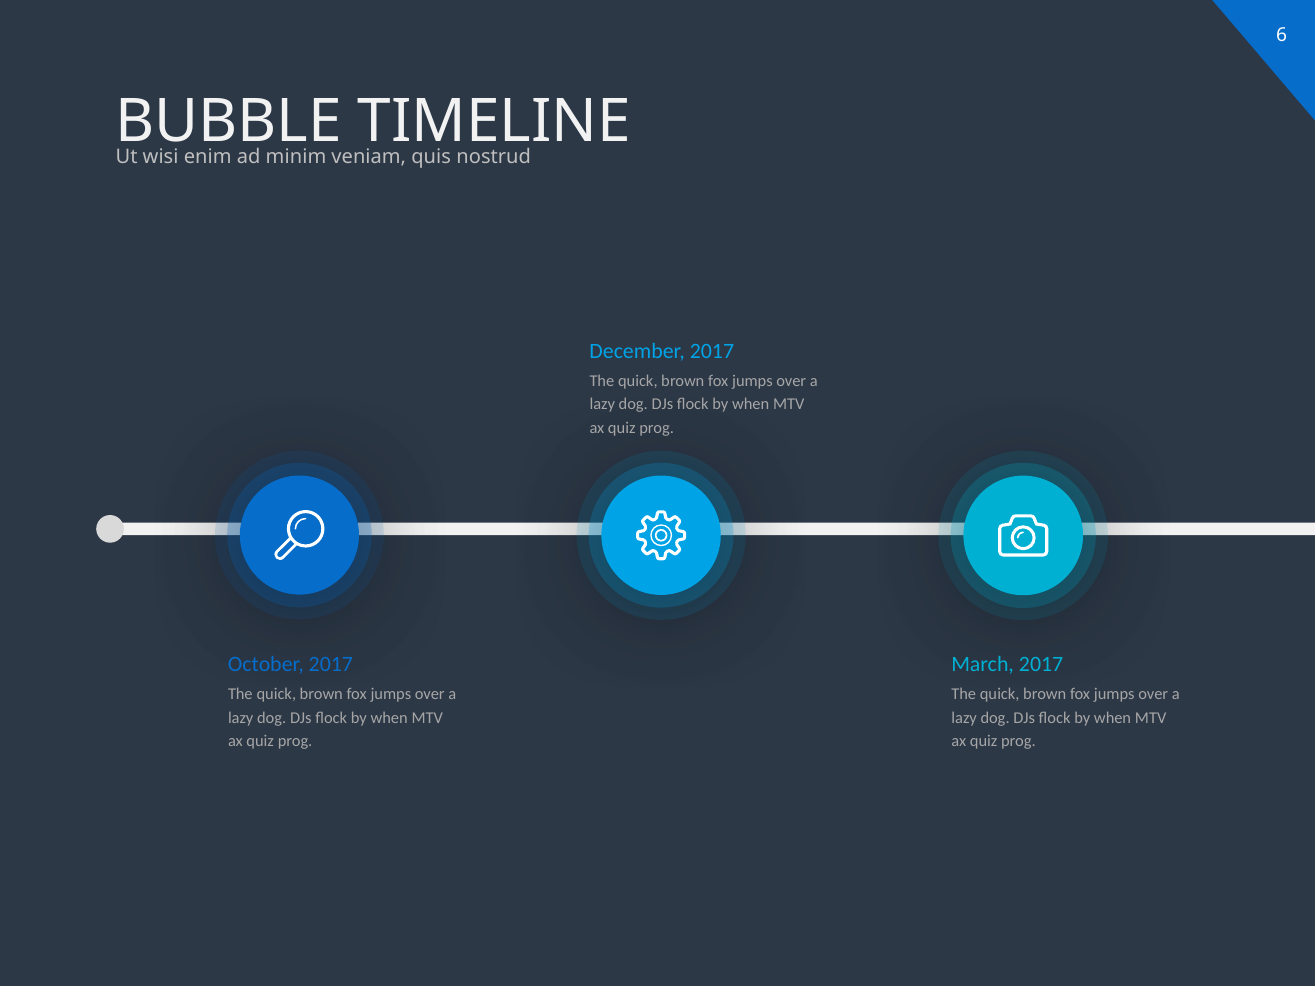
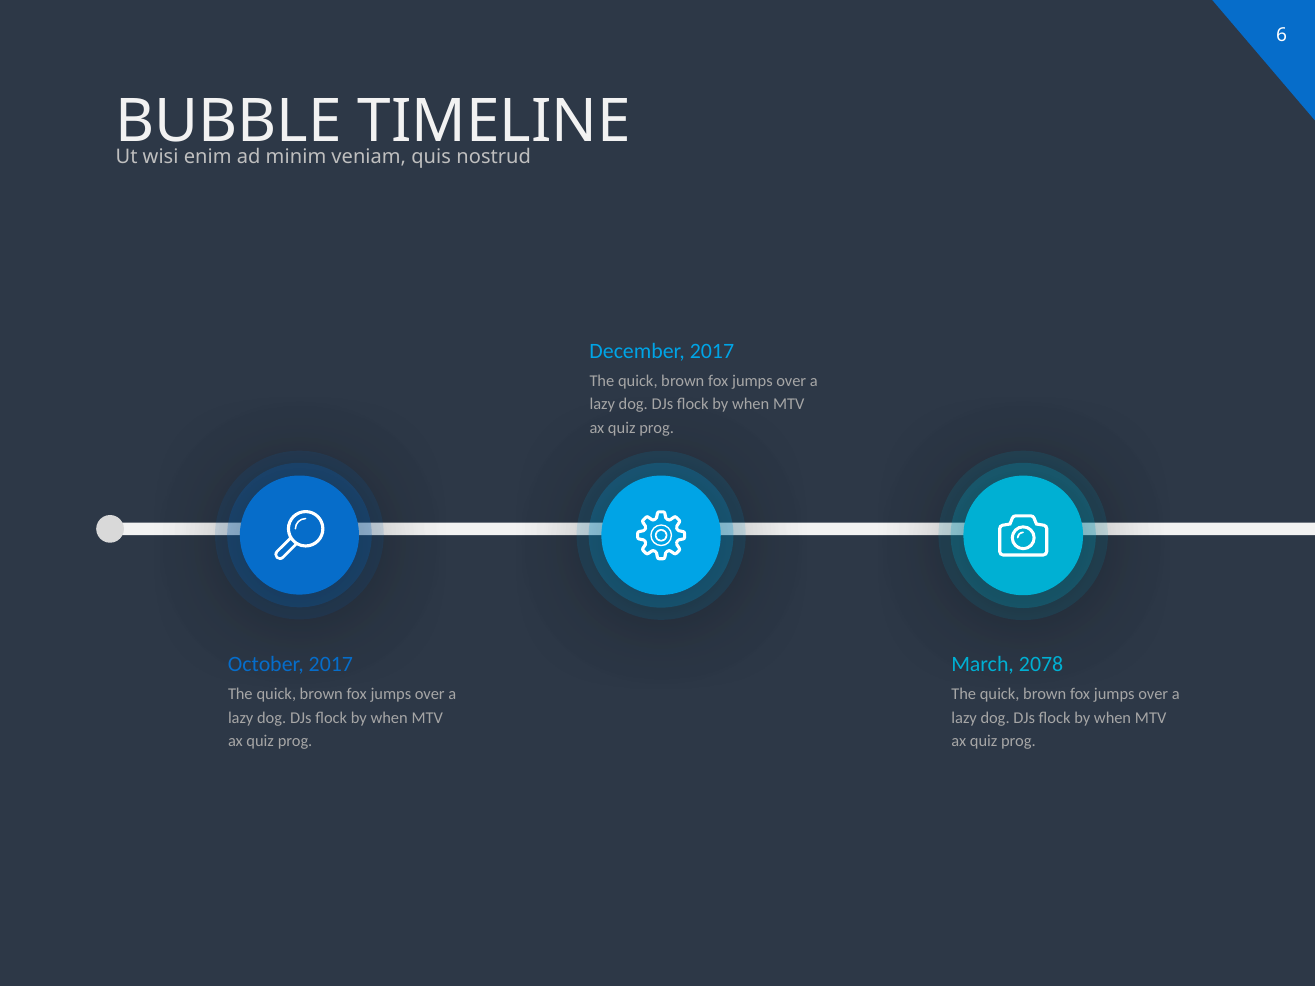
March 2017: 2017 -> 2078
